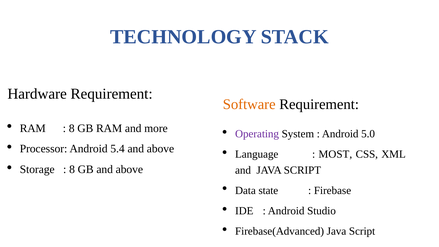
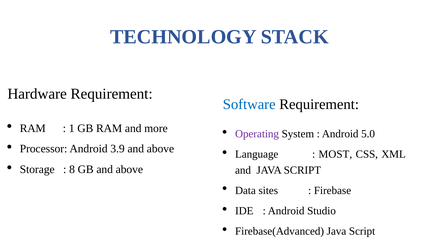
Software colour: orange -> blue
8 at (72, 128): 8 -> 1
5.4: 5.4 -> 3.9
state: state -> sites
